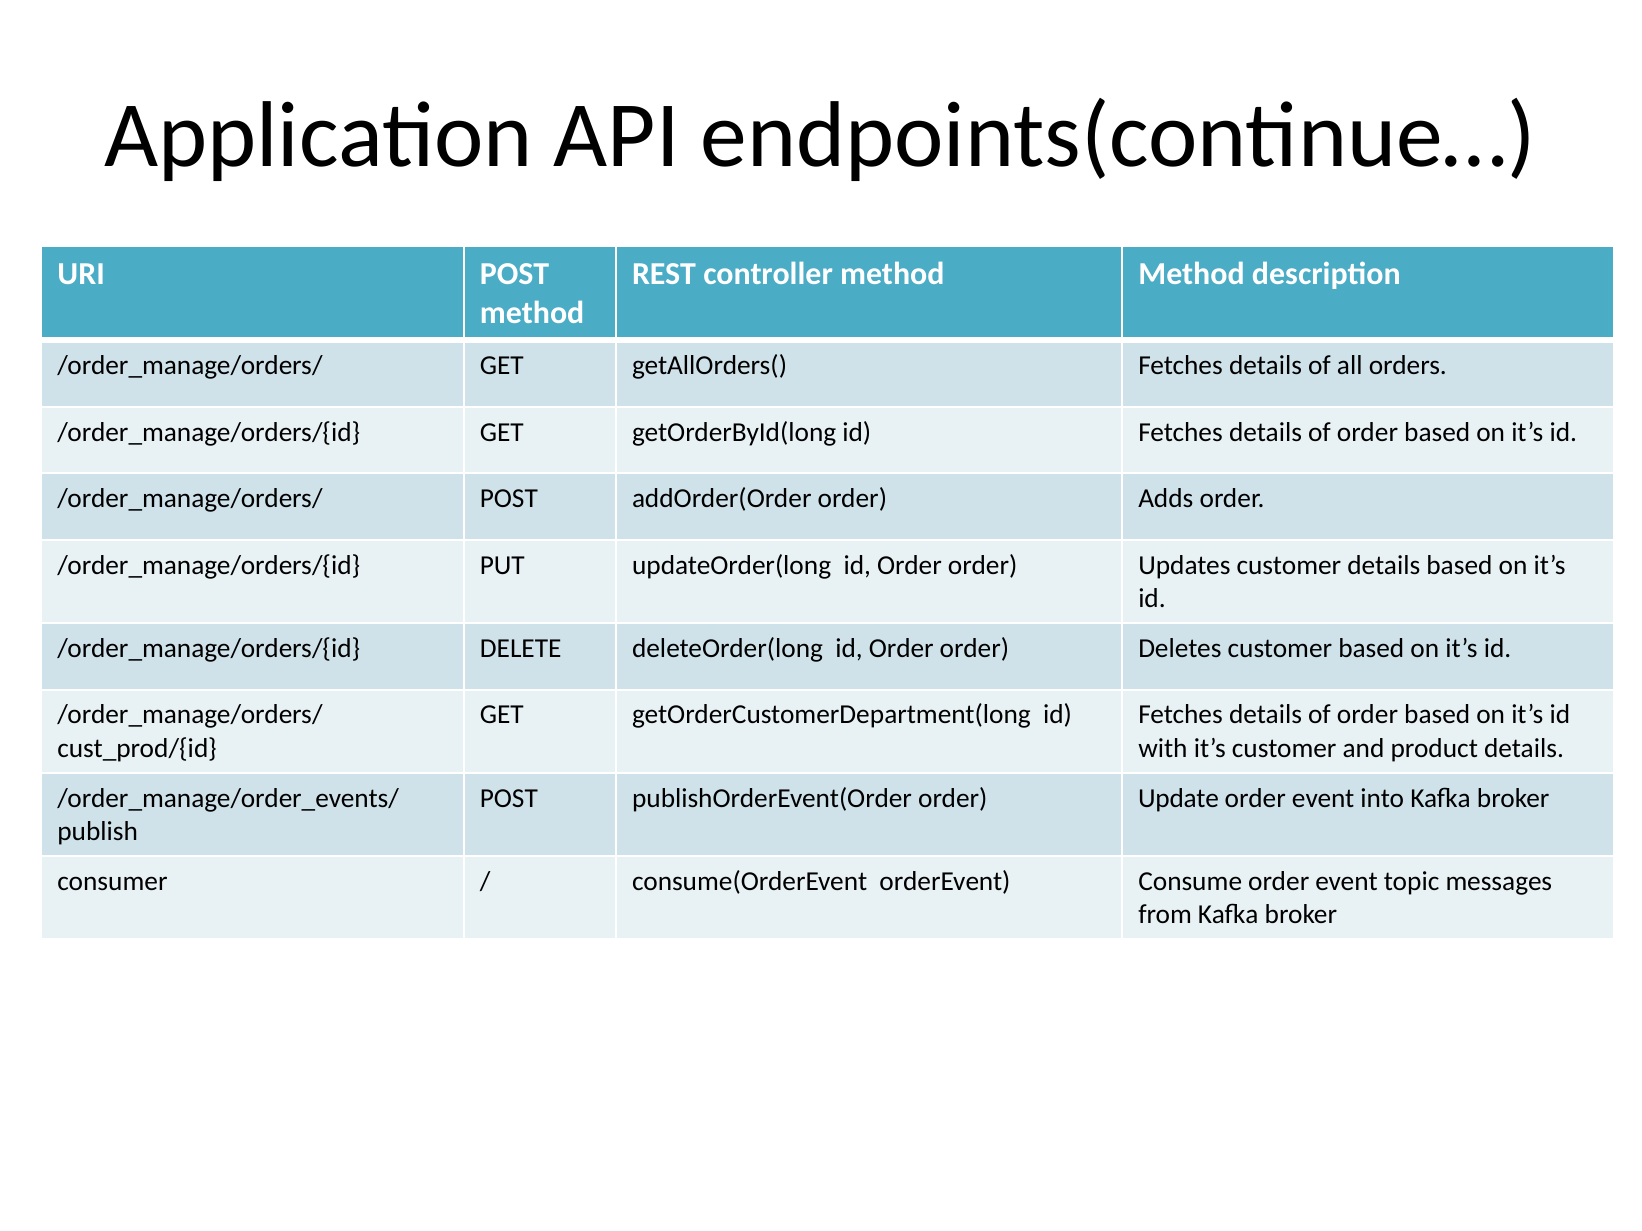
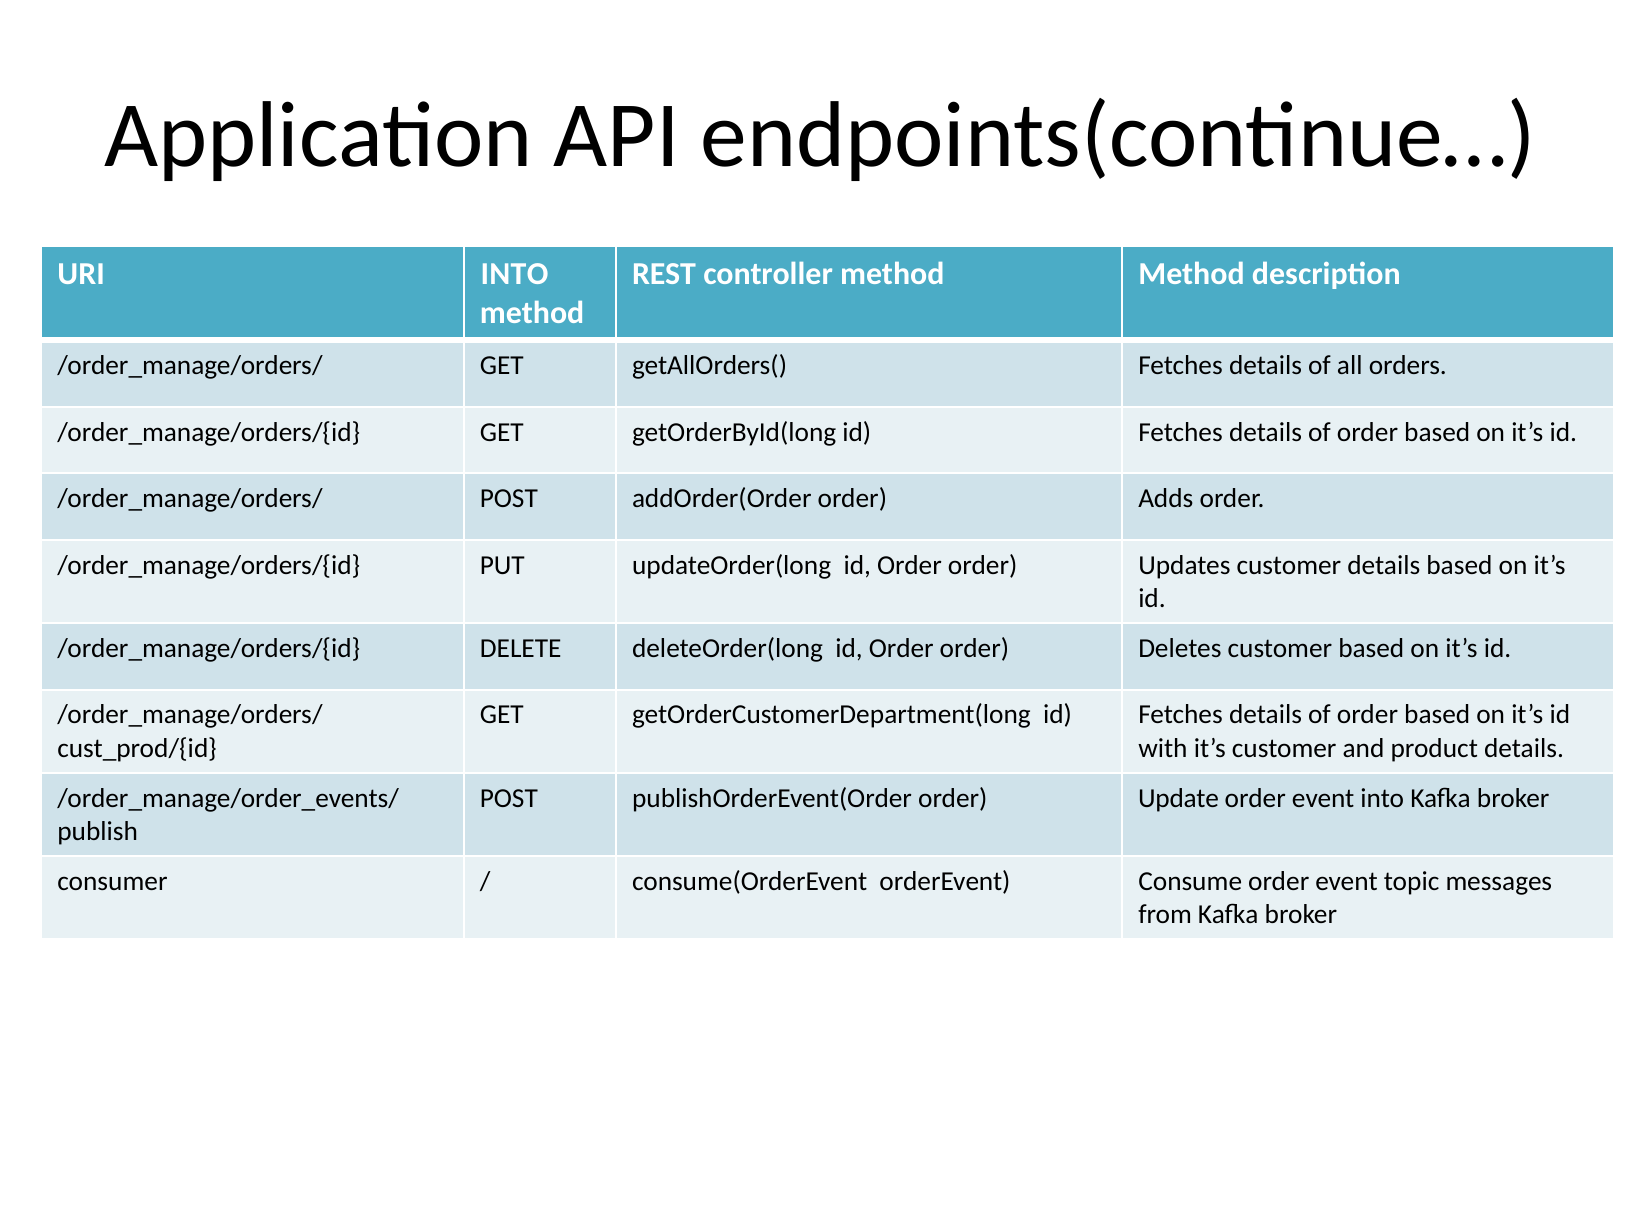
URI POST: POST -> INTO
